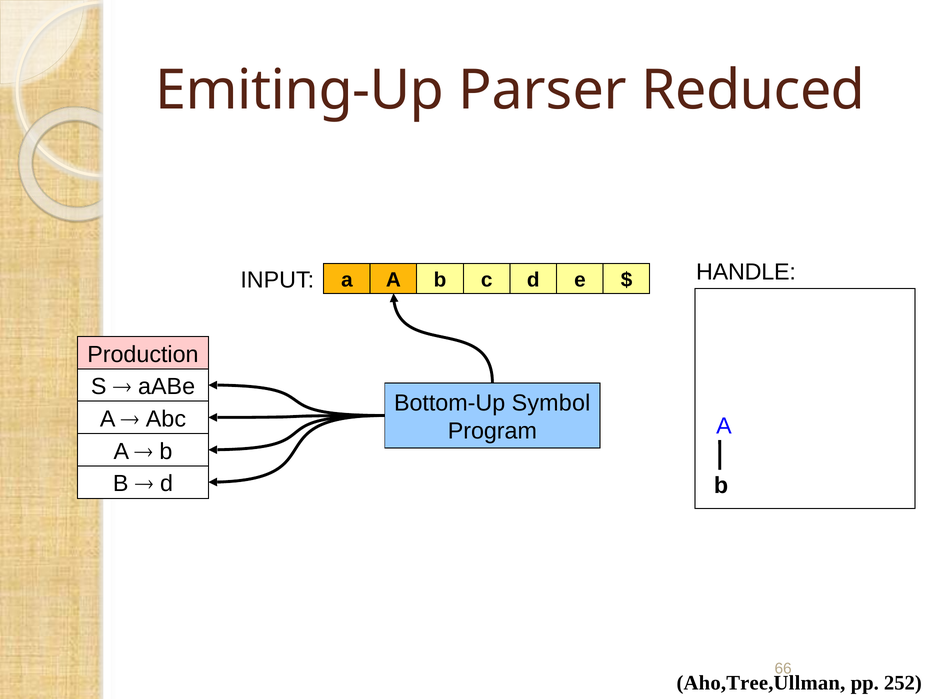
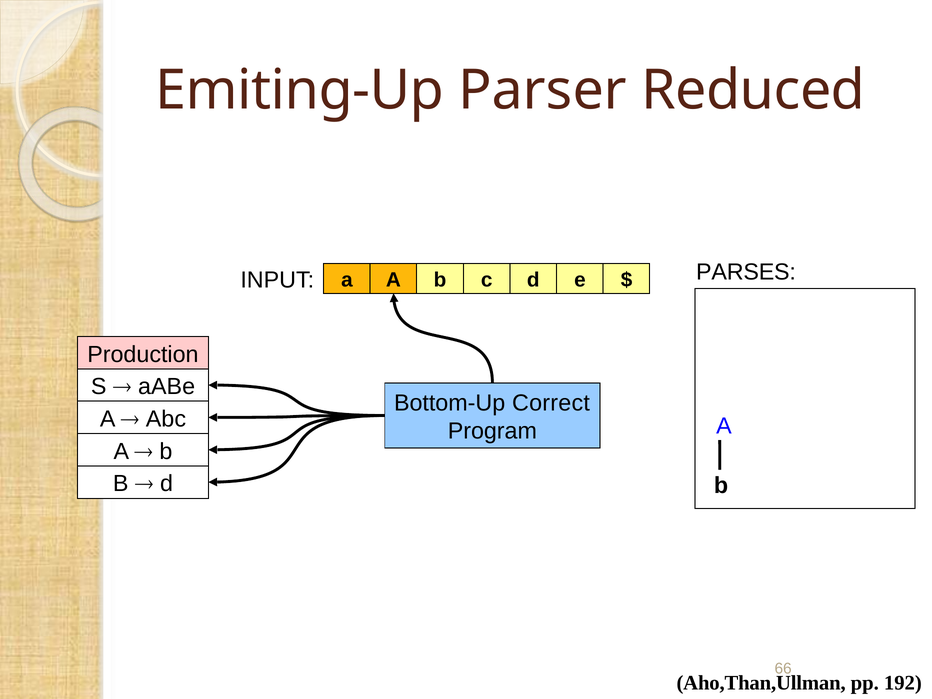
HANDLE: HANDLE -> PARSES
Symbol: Symbol -> Correct
Aho,Tree,Ullman: Aho,Tree,Ullman -> Aho,Than,Ullman
252: 252 -> 192
